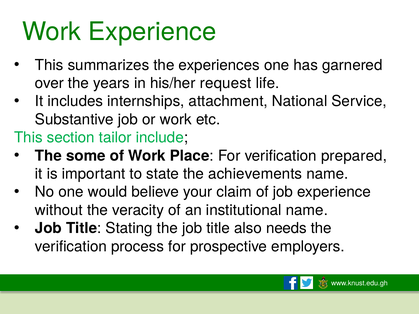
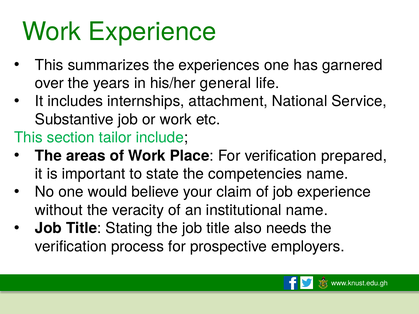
request: request -> general
some: some -> areas
achievements: achievements -> competencies
